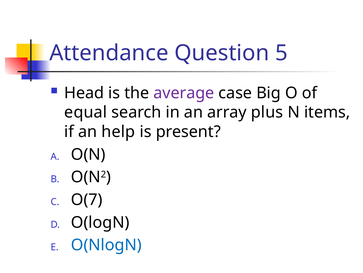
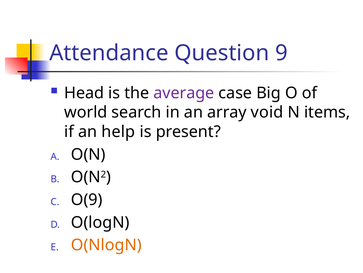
5: 5 -> 9
equal: equal -> world
plus: plus -> void
O(7: O(7 -> O(9
O(NlogN colour: blue -> orange
